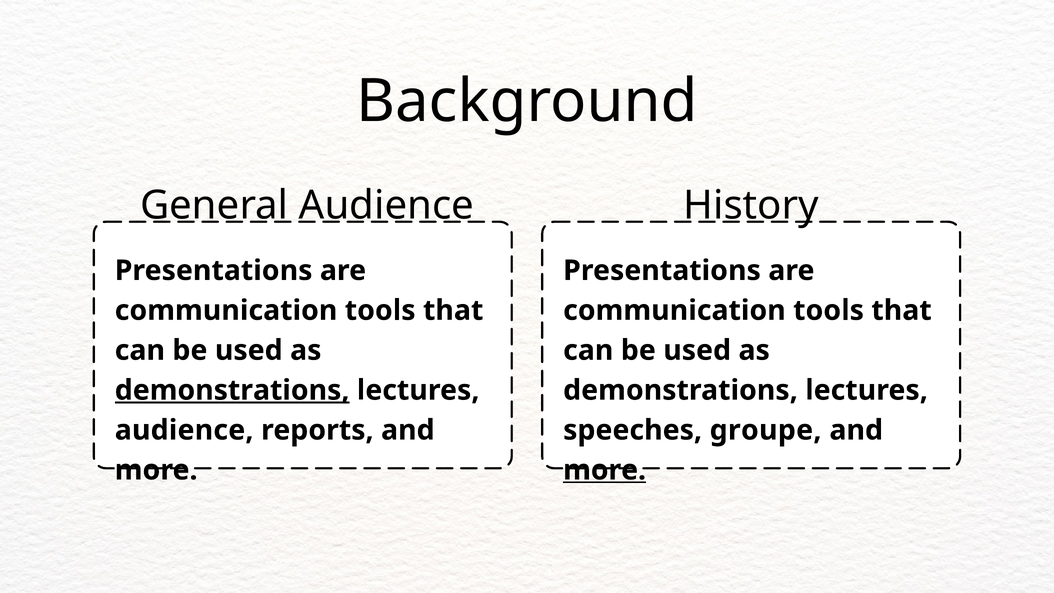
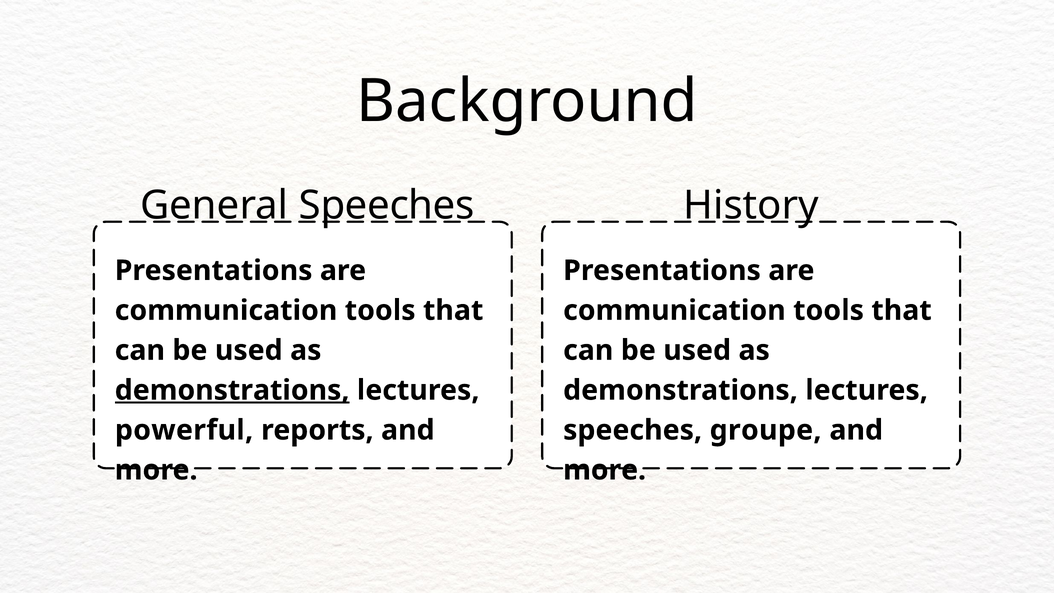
General Audience: Audience -> Speeches
audience at (184, 430): audience -> powerful
more at (605, 470) underline: present -> none
